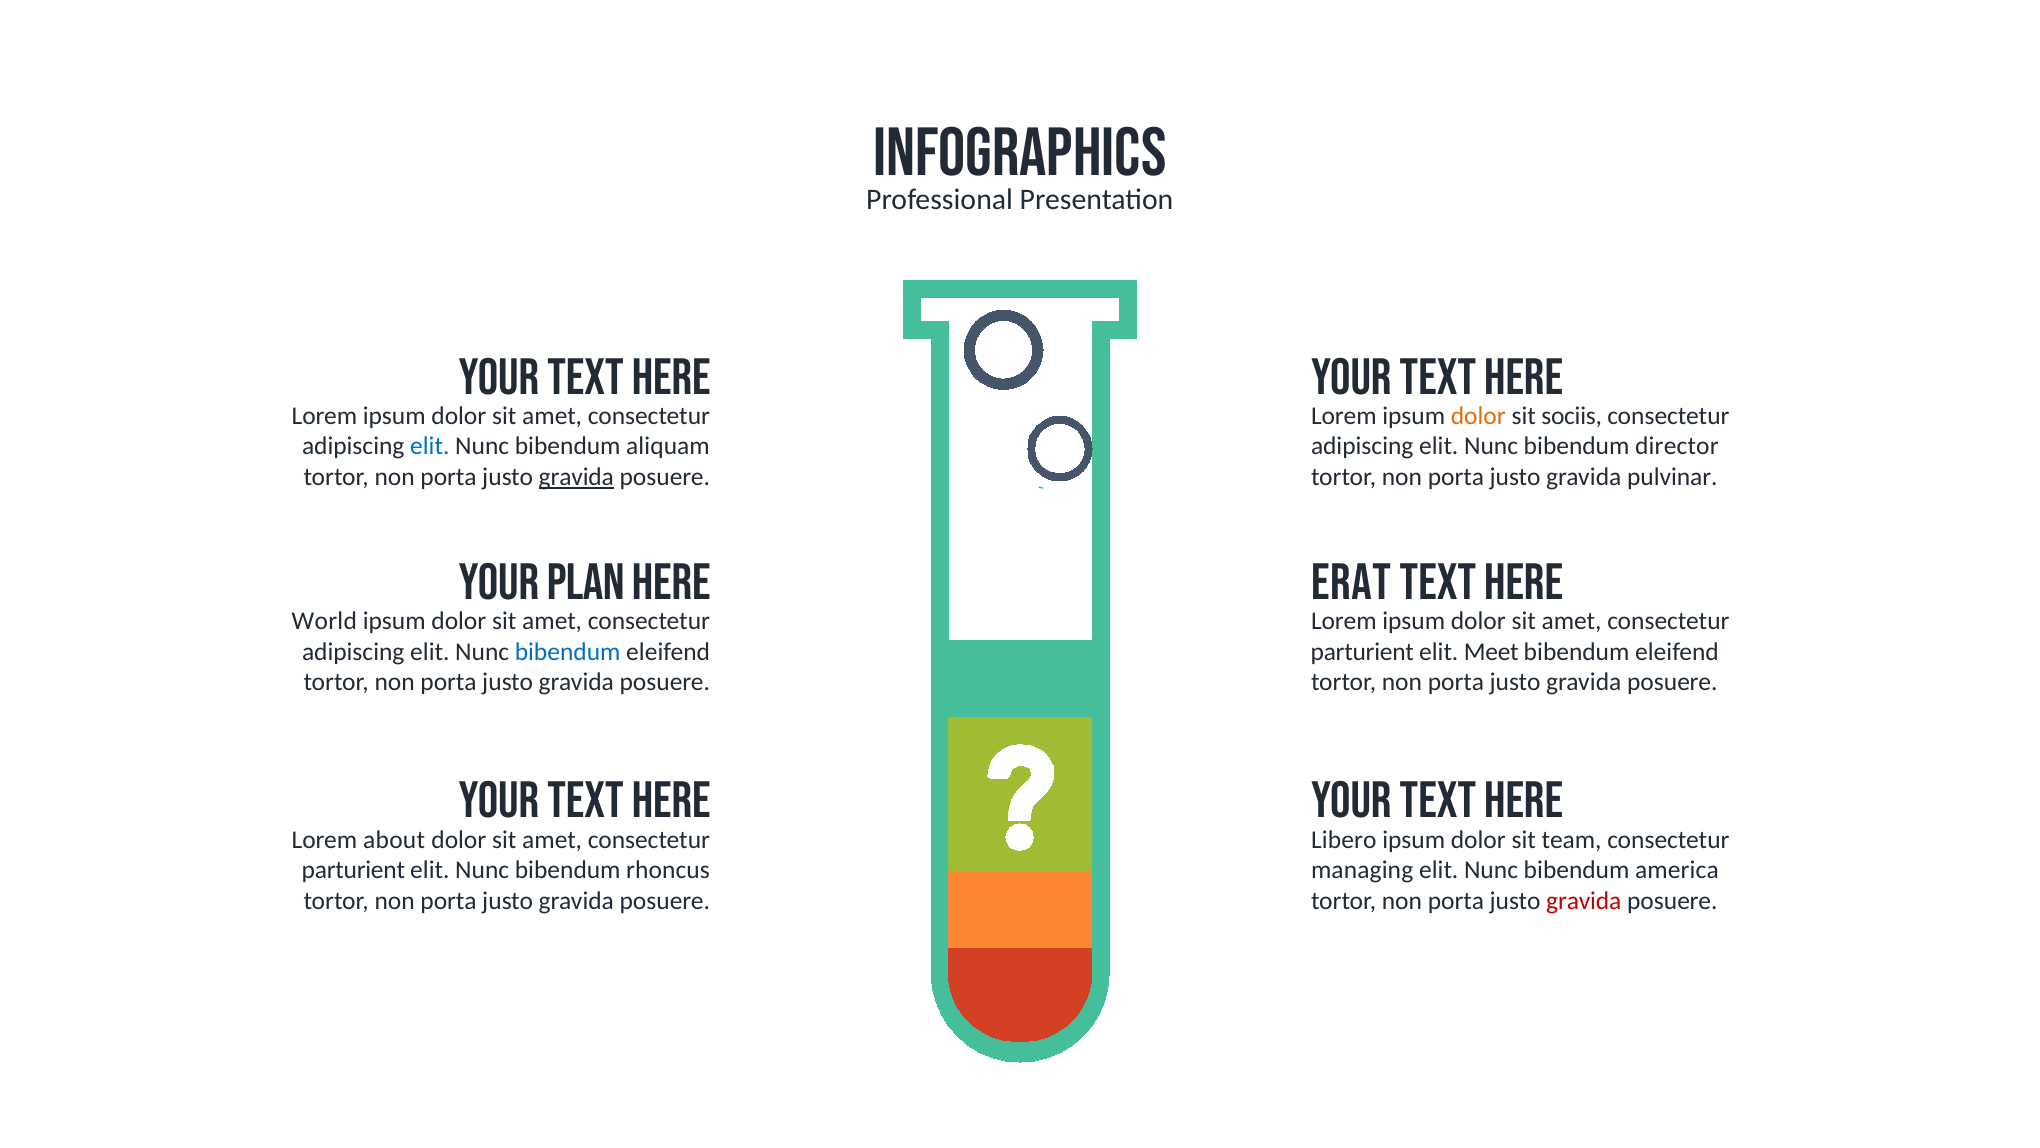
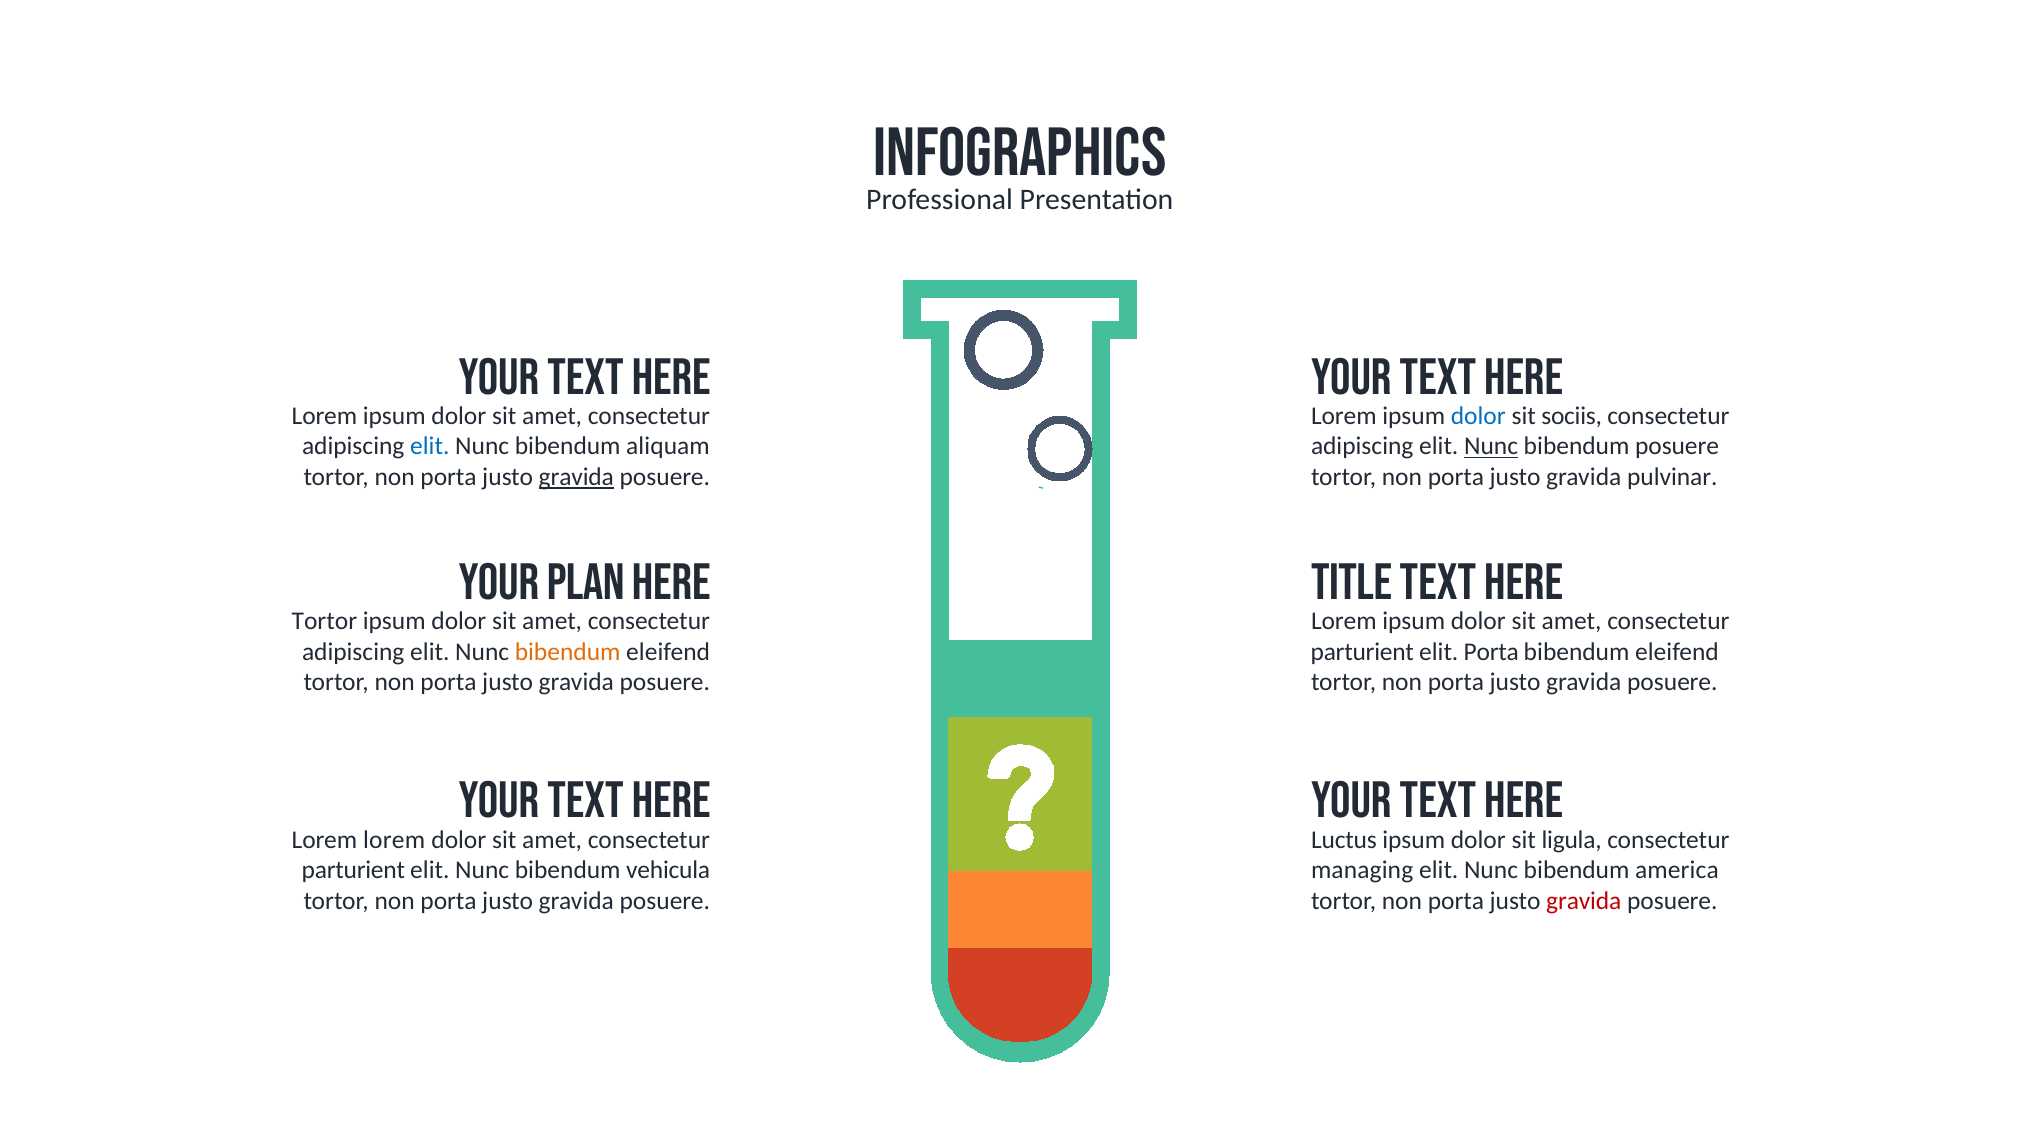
dolor at (1478, 416) colour: orange -> blue
Nunc at (1491, 446) underline: none -> present
bibendum director: director -> posuere
Erat: Erat -> Title
World at (324, 621): World -> Tortor
bibendum at (568, 651) colour: blue -> orange
elit Meet: Meet -> Porta
Lorem about: about -> lorem
Libero: Libero -> Luctus
team: team -> ligula
rhoncus: rhoncus -> vehicula
